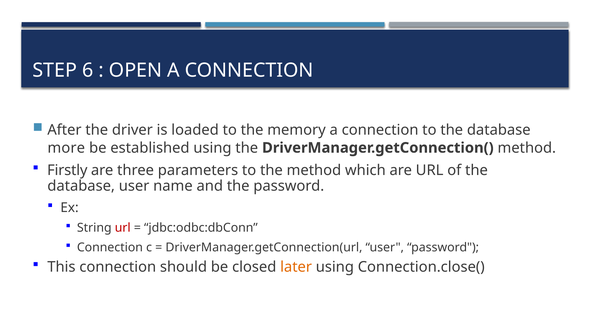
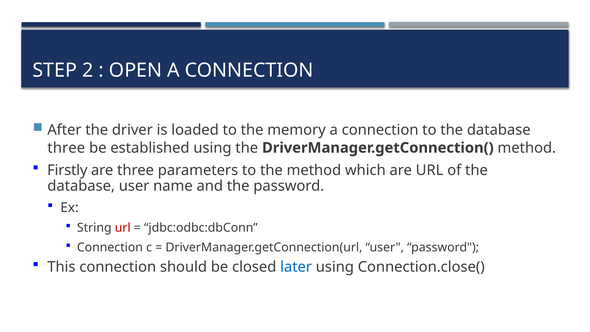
6: 6 -> 2
more at (66, 148): more -> three
later colour: orange -> blue
